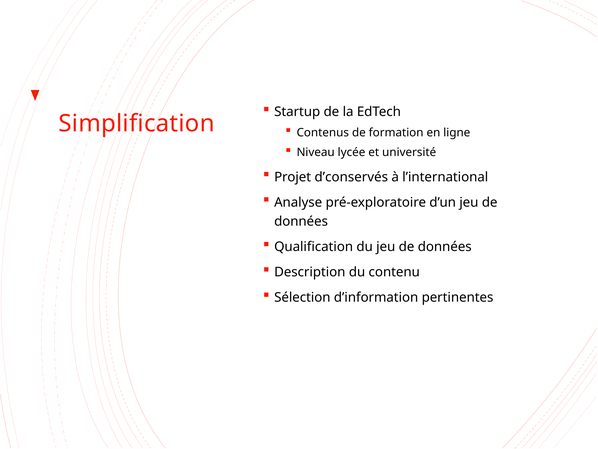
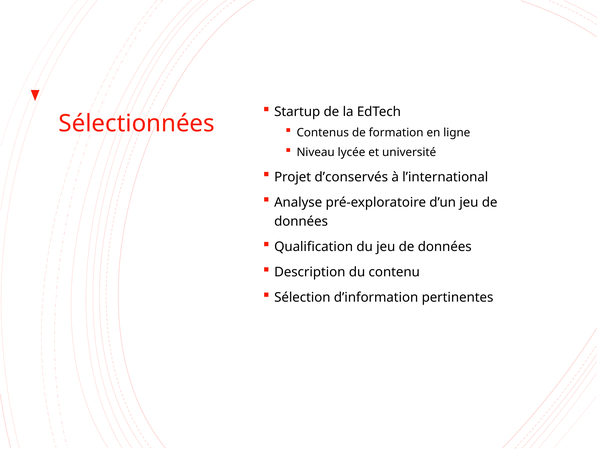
Simplification: Simplification -> Sélectionnées
